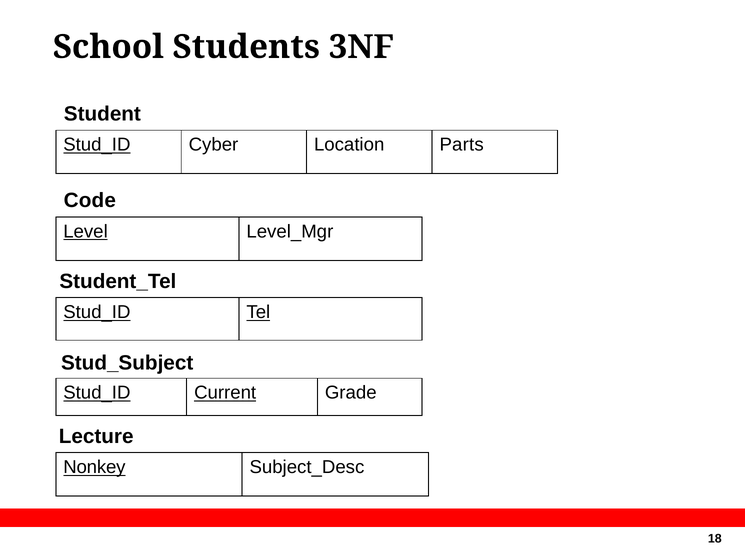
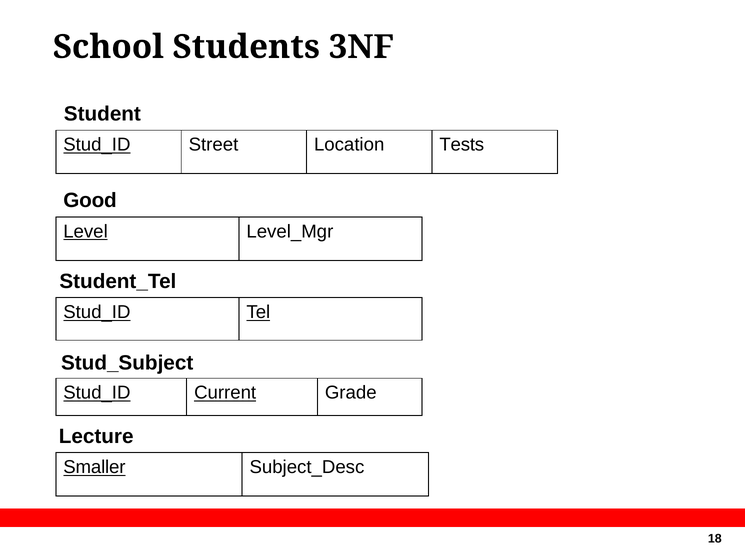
Cyber: Cyber -> Street
Parts: Parts -> Tests
Code: Code -> Good
Nonkey: Nonkey -> Smaller
